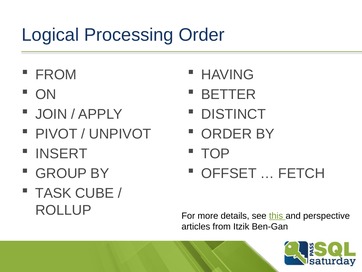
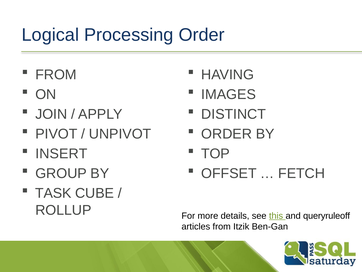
BETTER: BETTER -> IMAGES
perspective: perspective -> queryruleoff
